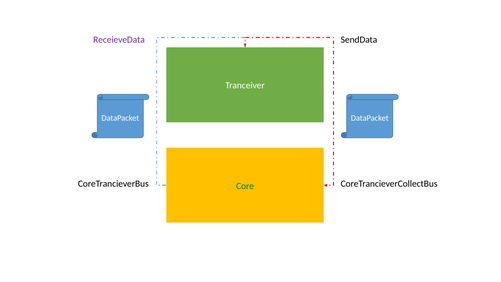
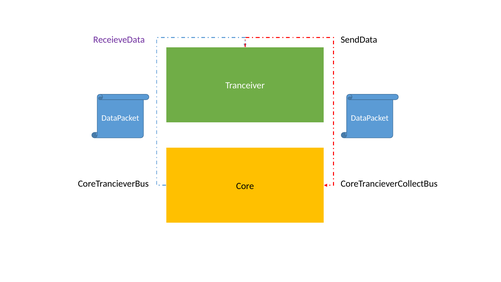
Core colour: green -> black
